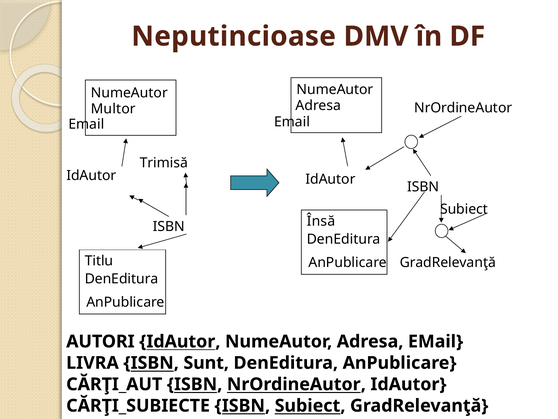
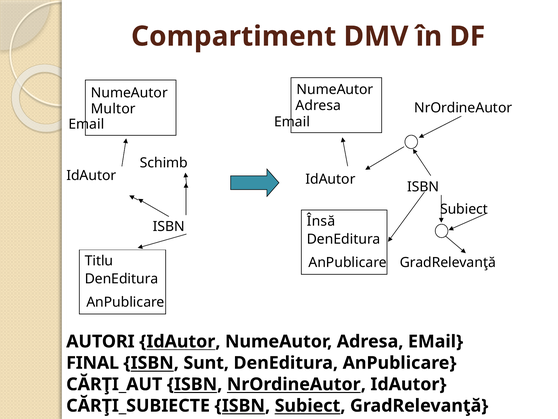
Neputincioase: Neputincioase -> Compartiment
Trimisă: Trimisă -> Schimb
LIVRA: LIVRA -> FINAL
